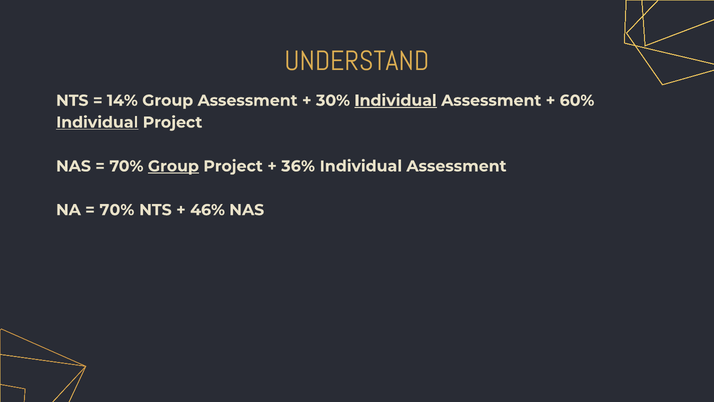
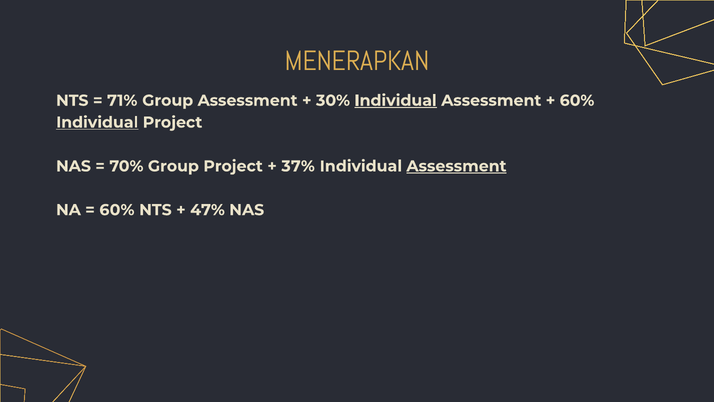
UNDERSTAND: UNDERSTAND -> MENERAPKAN
14%: 14% -> 71%
Group at (173, 166) underline: present -> none
36%: 36% -> 37%
Assessment at (456, 166) underline: none -> present
70% at (117, 210): 70% -> 60%
46%: 46% -> 47%
